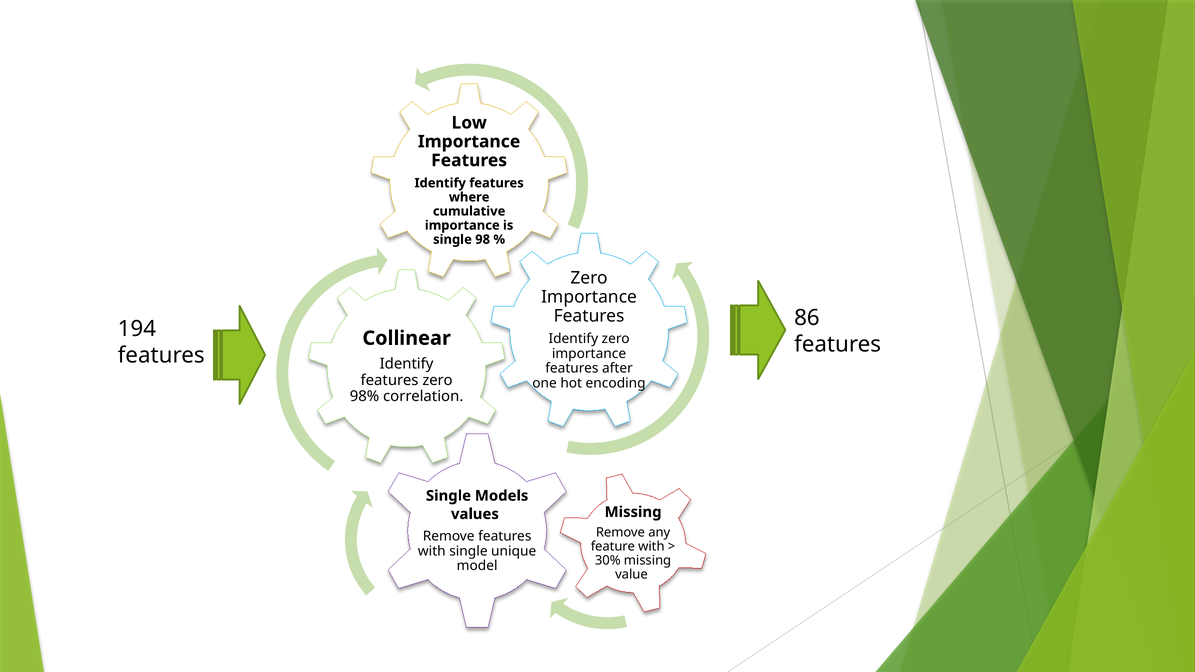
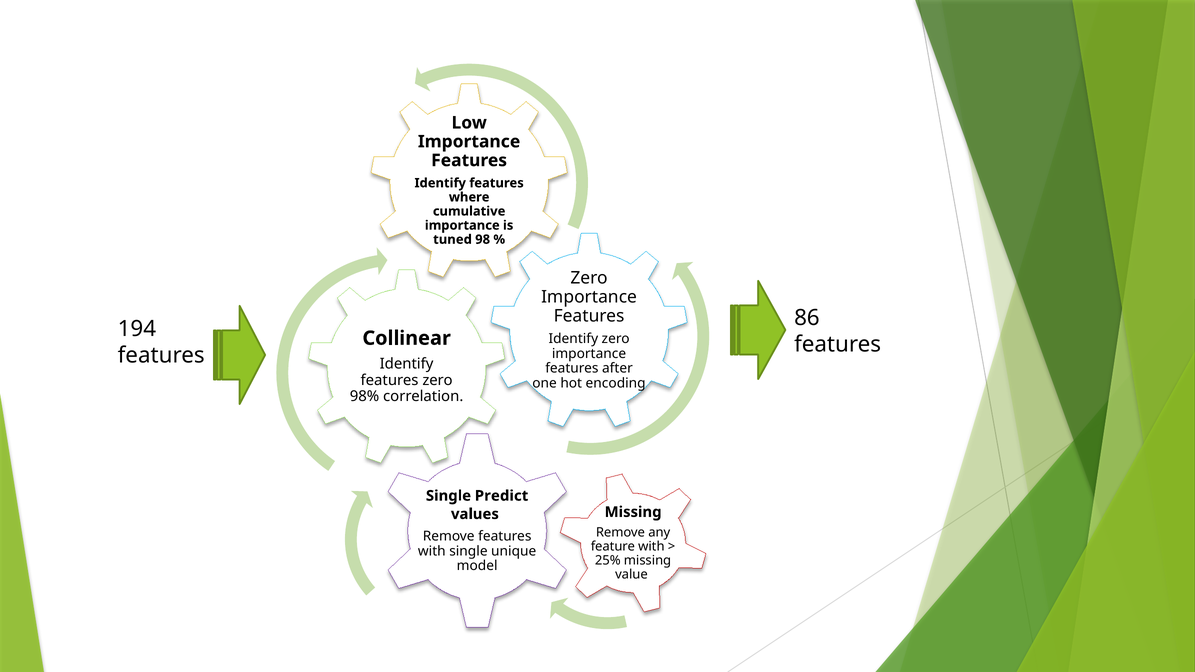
single at (452, 240): single -> tuned
Models: Models -> Predict
30%: 30% -> 25%
